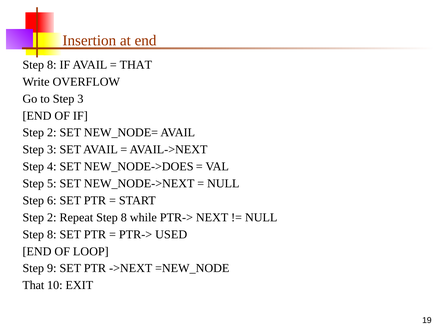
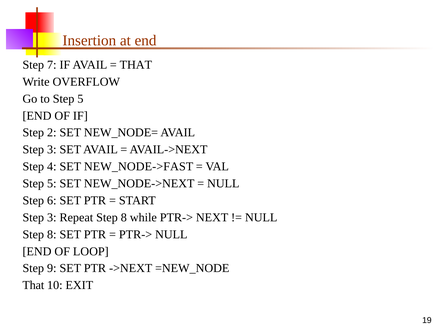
8 at (52, 65): 8 -> 7
to Step 3: 3 -> 5
NEW_NODE->DOES: NEW_NODE->DOES -> NEW_NODE->FAST
2 at (52, 217): 2 -> 3
PTR-> USED: USED -> NULL
